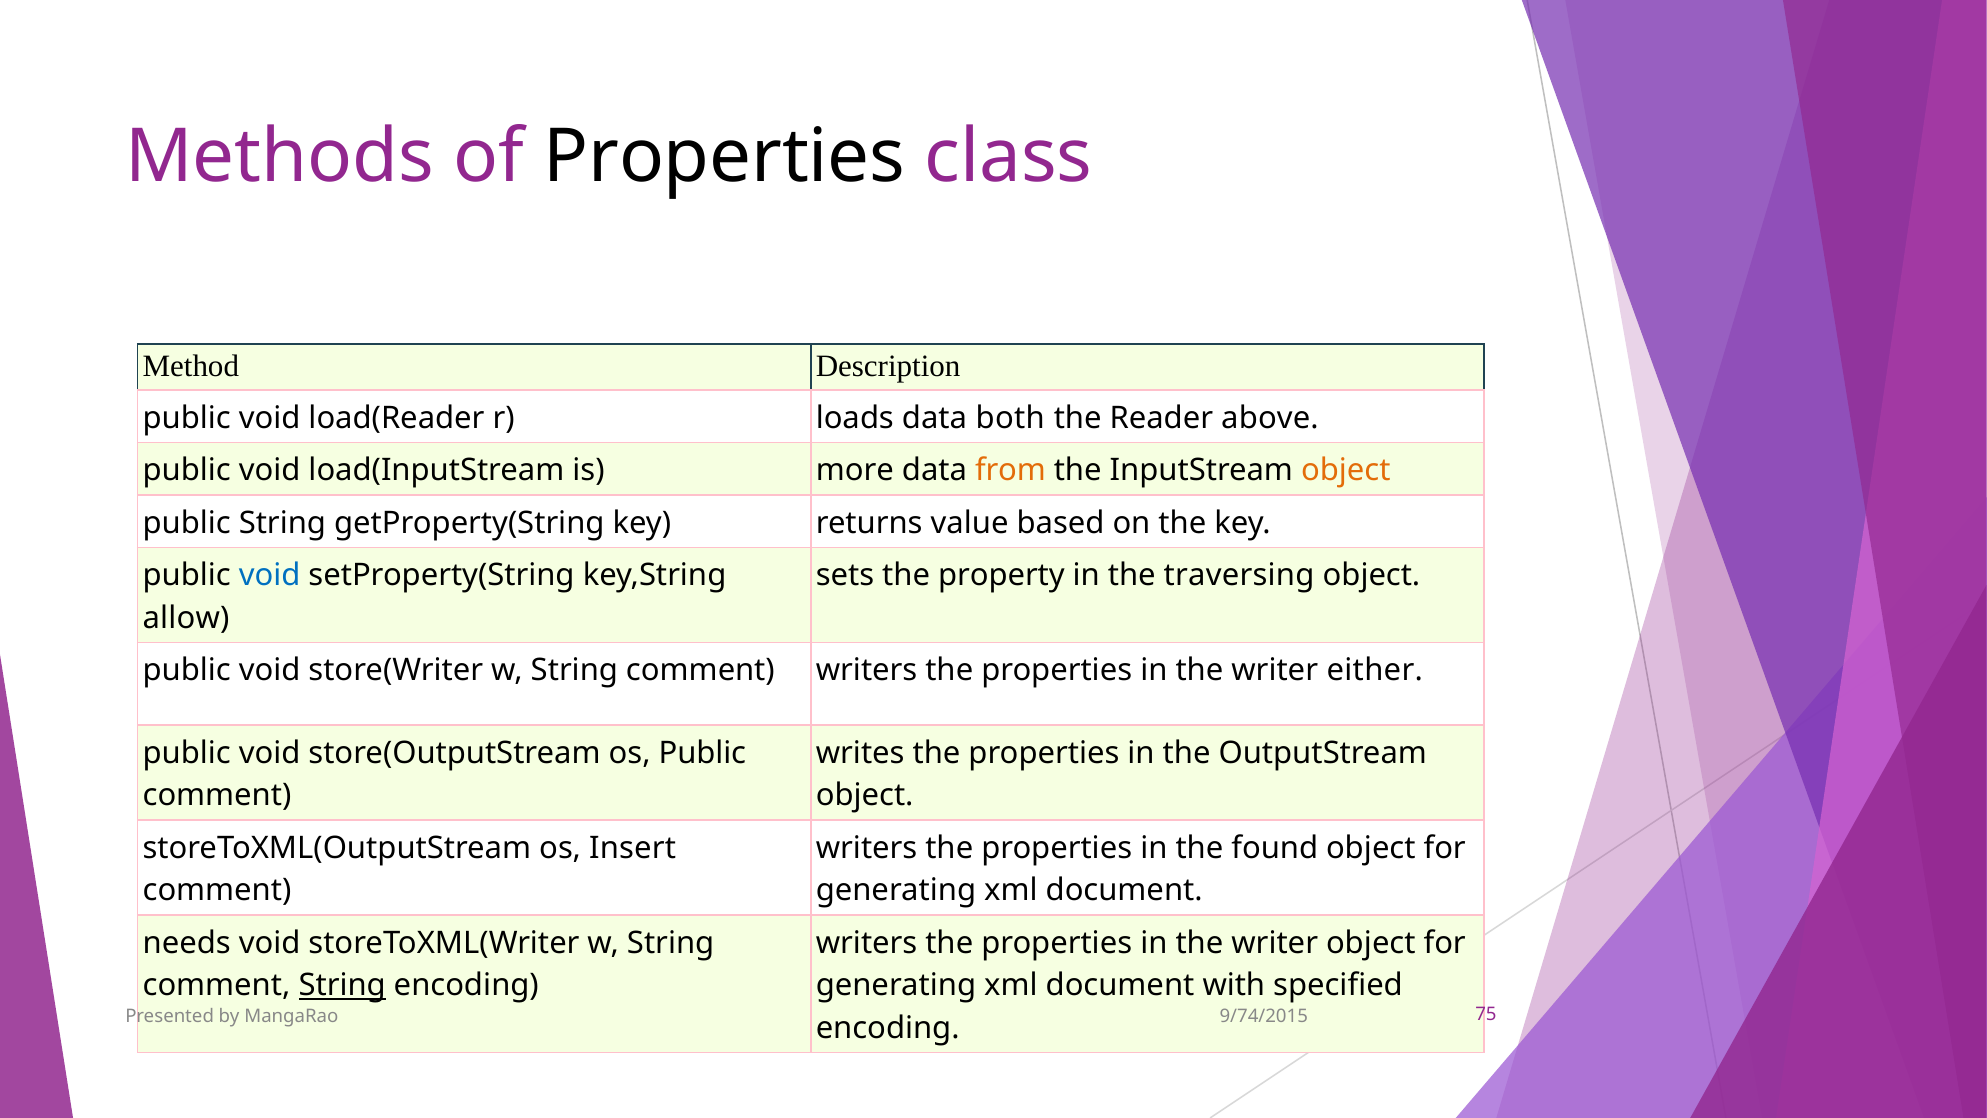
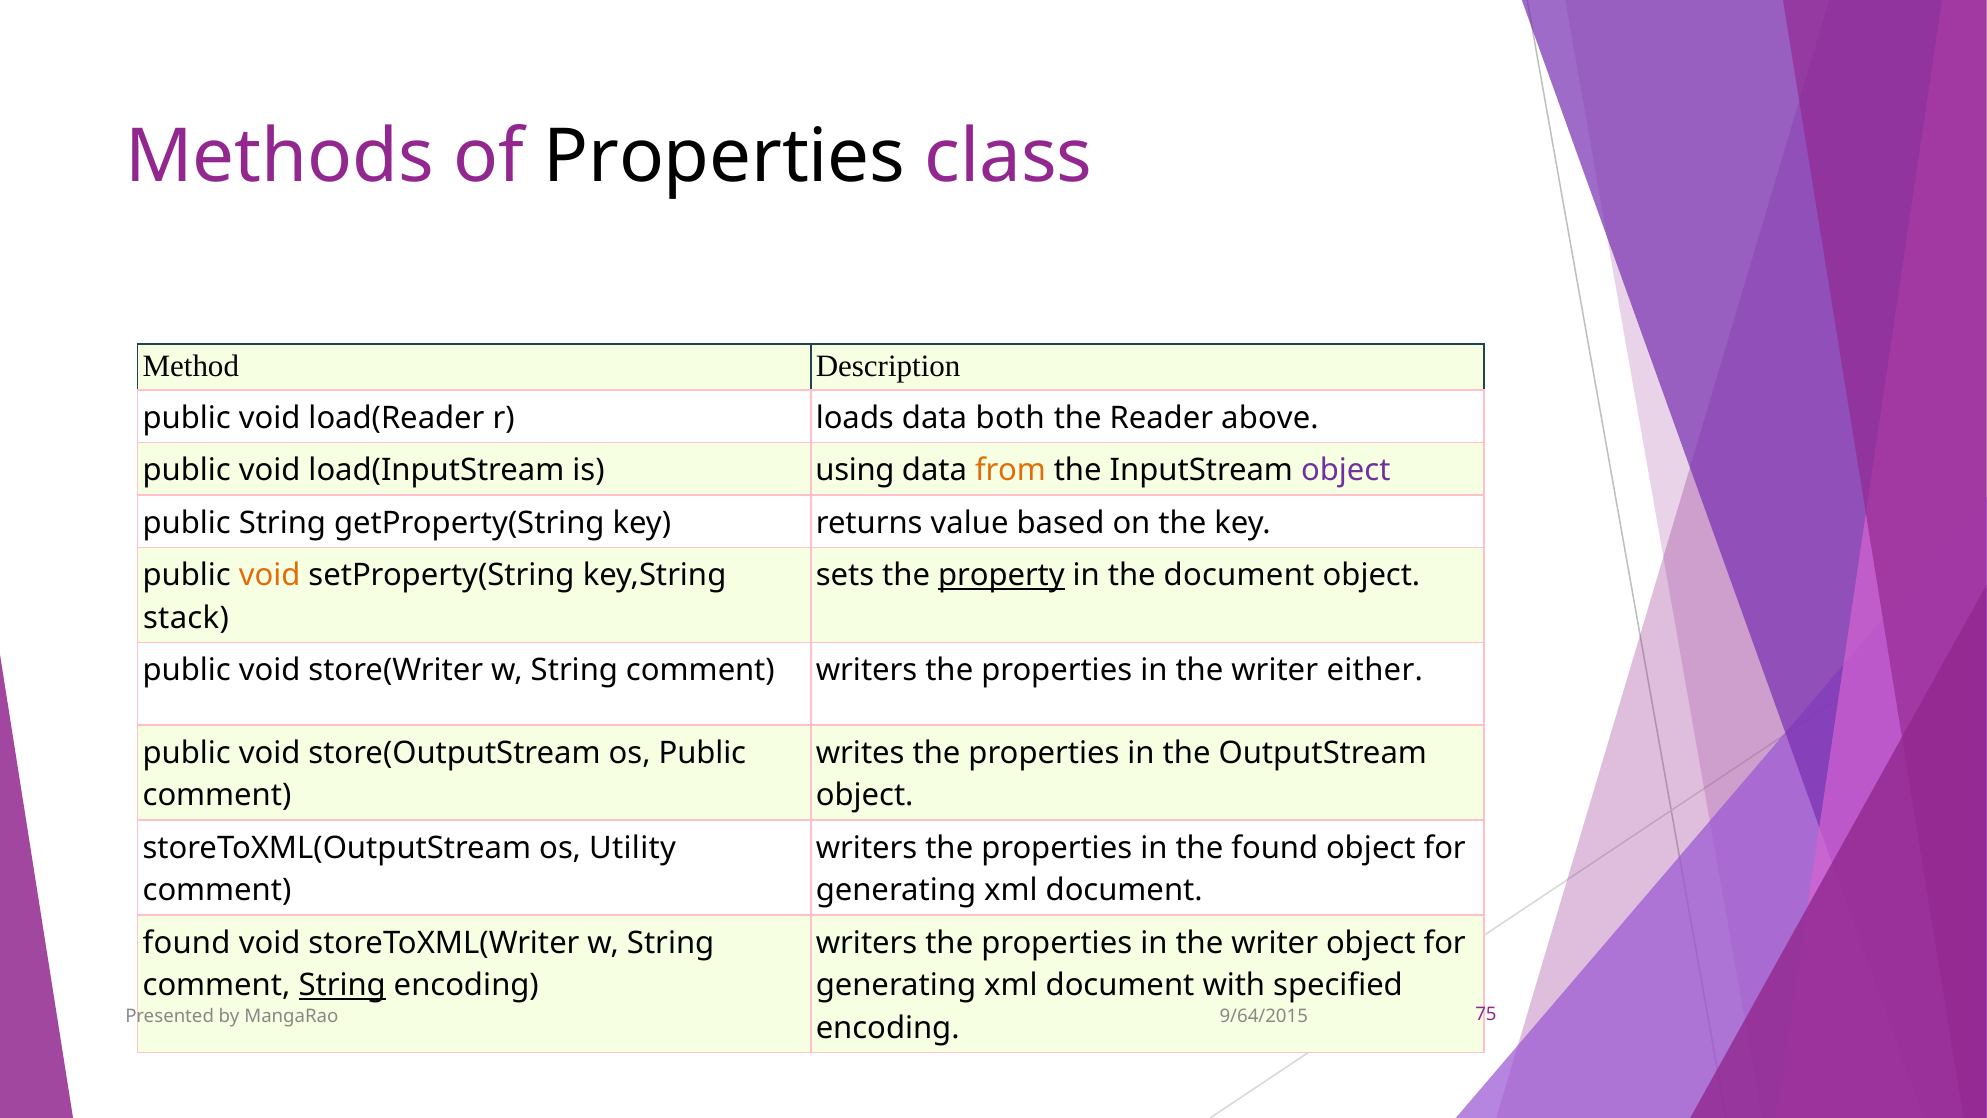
more: more -> using
object at (1346, 471) colour: orange -> purple
void at (270, 576) colour: blue -> orange
property underline: none -> present
the traversing: traversing -> document
allow: allow -> stack
Insert: Insert -> Utility
needs at (187, 943): needs -> found
9/74/2015: 9/74/2015 -> 9/64/2015
